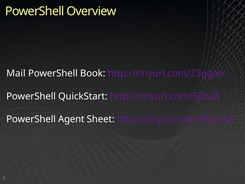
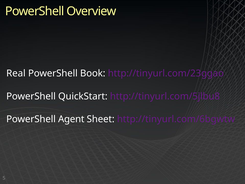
Mail: Mail -> Real
